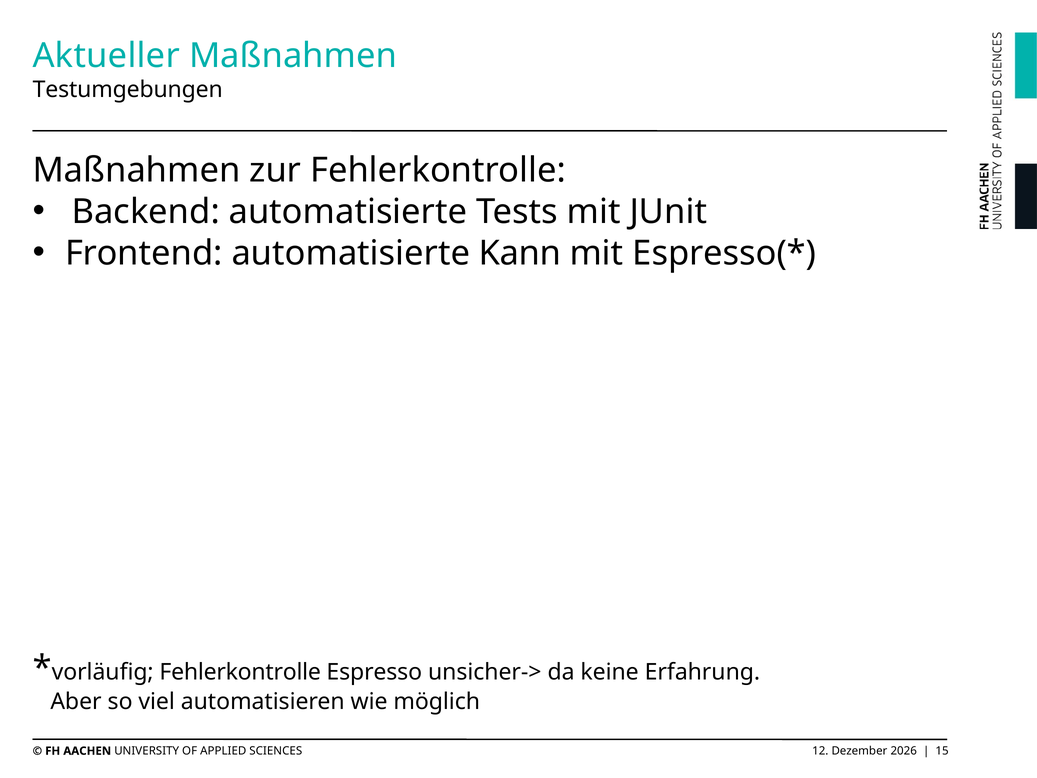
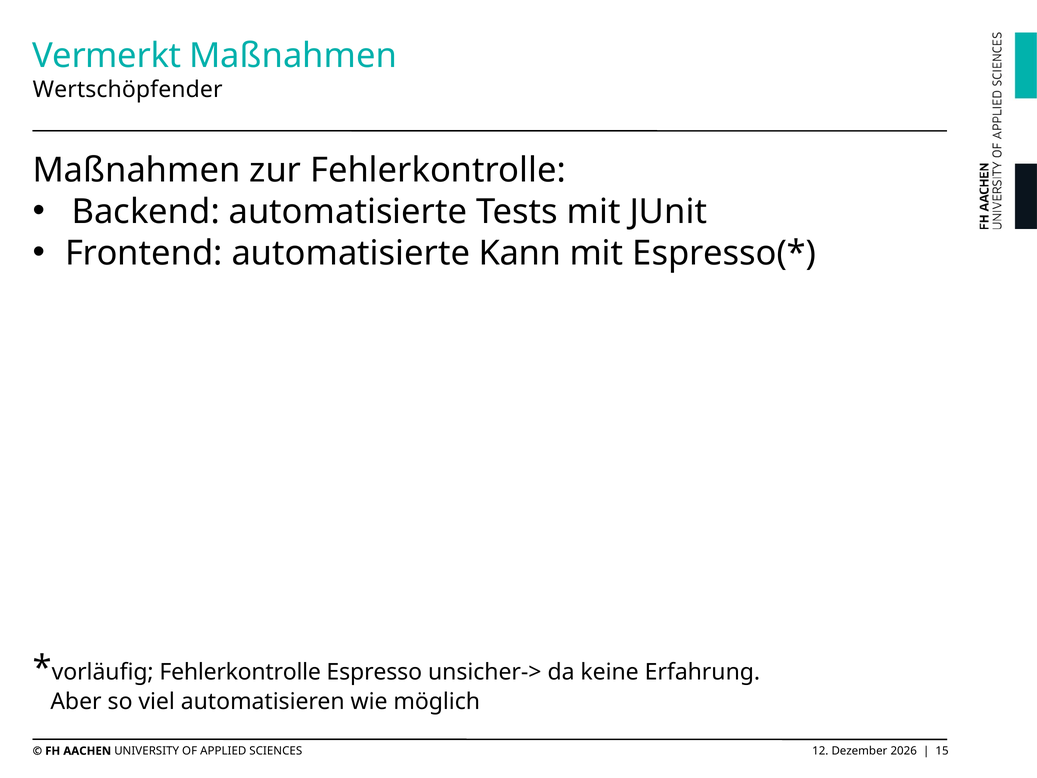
Aktueller: Aktueller -> Vermerkt
Testumgebungen: Testumgebungen -> Wertschöpfender
